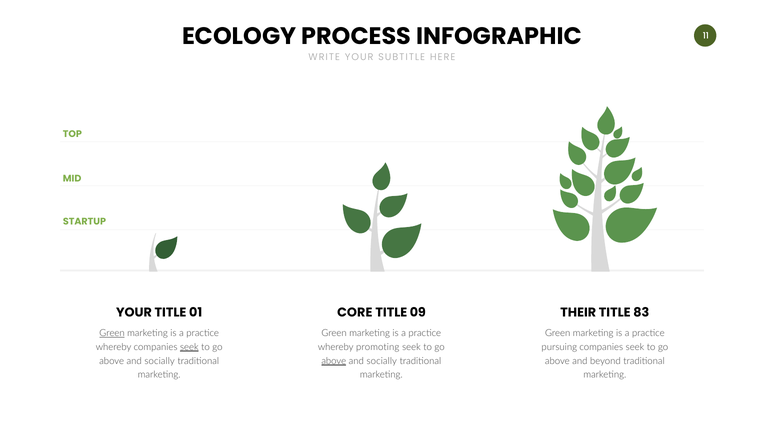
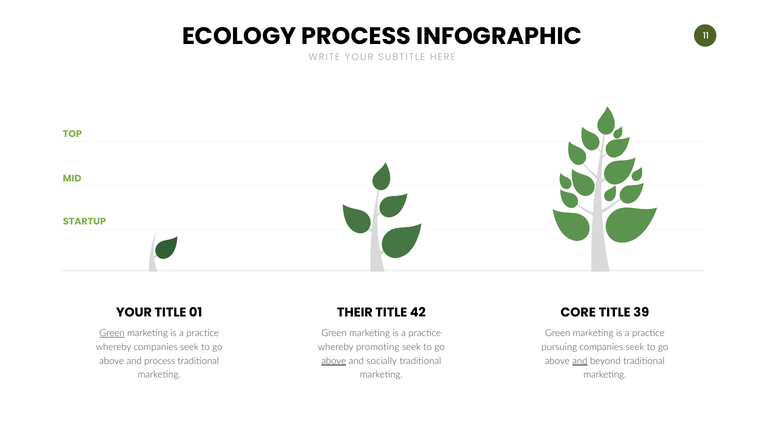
CORE: CORE -> THEIR
09: 09 -> 42
THEIR: THEIR -> CORE
83: 83 -> 39
seek at (189, 347) underline: present -> none
socially at (160, 361): socially -> process
and at (580, 361) underline: none -> present
